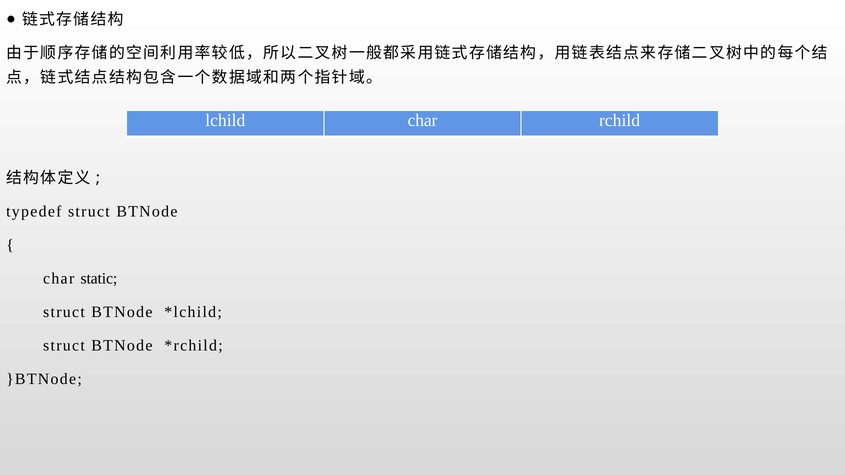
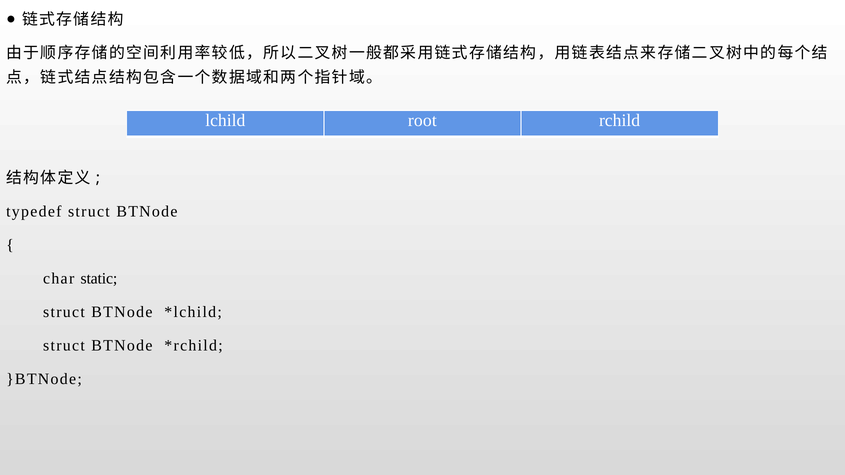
lchild char: char -> root
